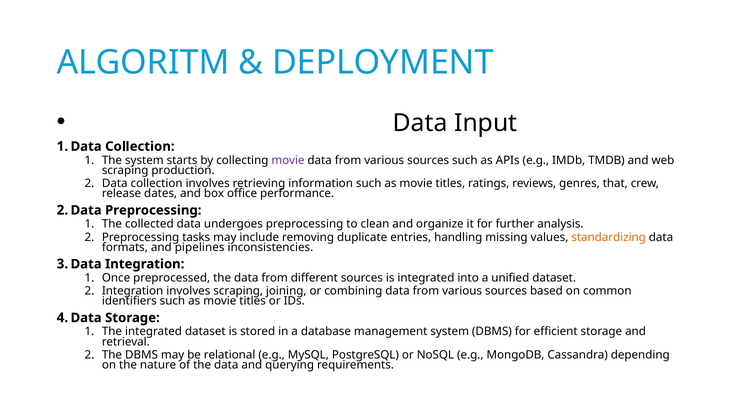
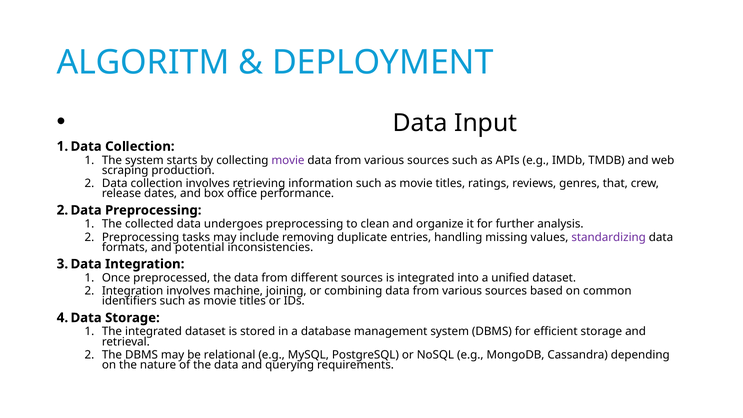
standardizing colour: orange -> purple
pipelines: pipelines -> potential
involves scraping: scraping -> machine
